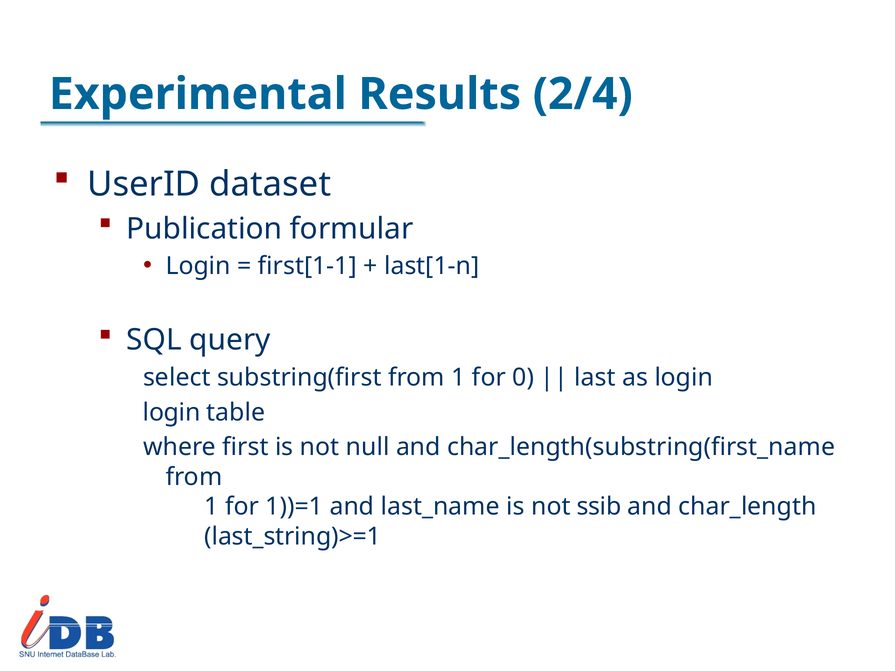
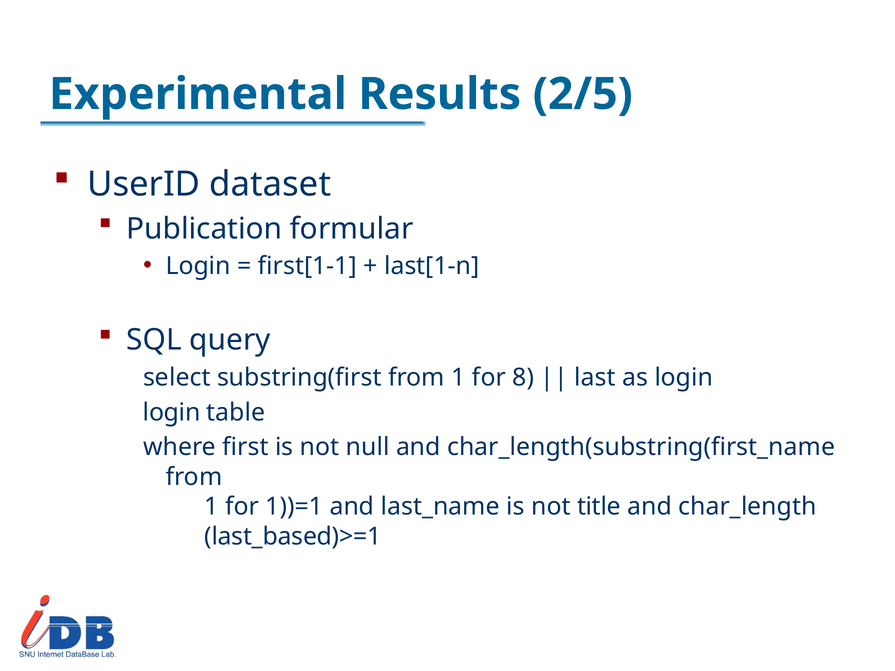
2/4: 2/4 -> 2/5
0: 0 -> 8
ssib: ssib -> title
last_string)>=1: last_string)>=1 -> last_based)>=1
